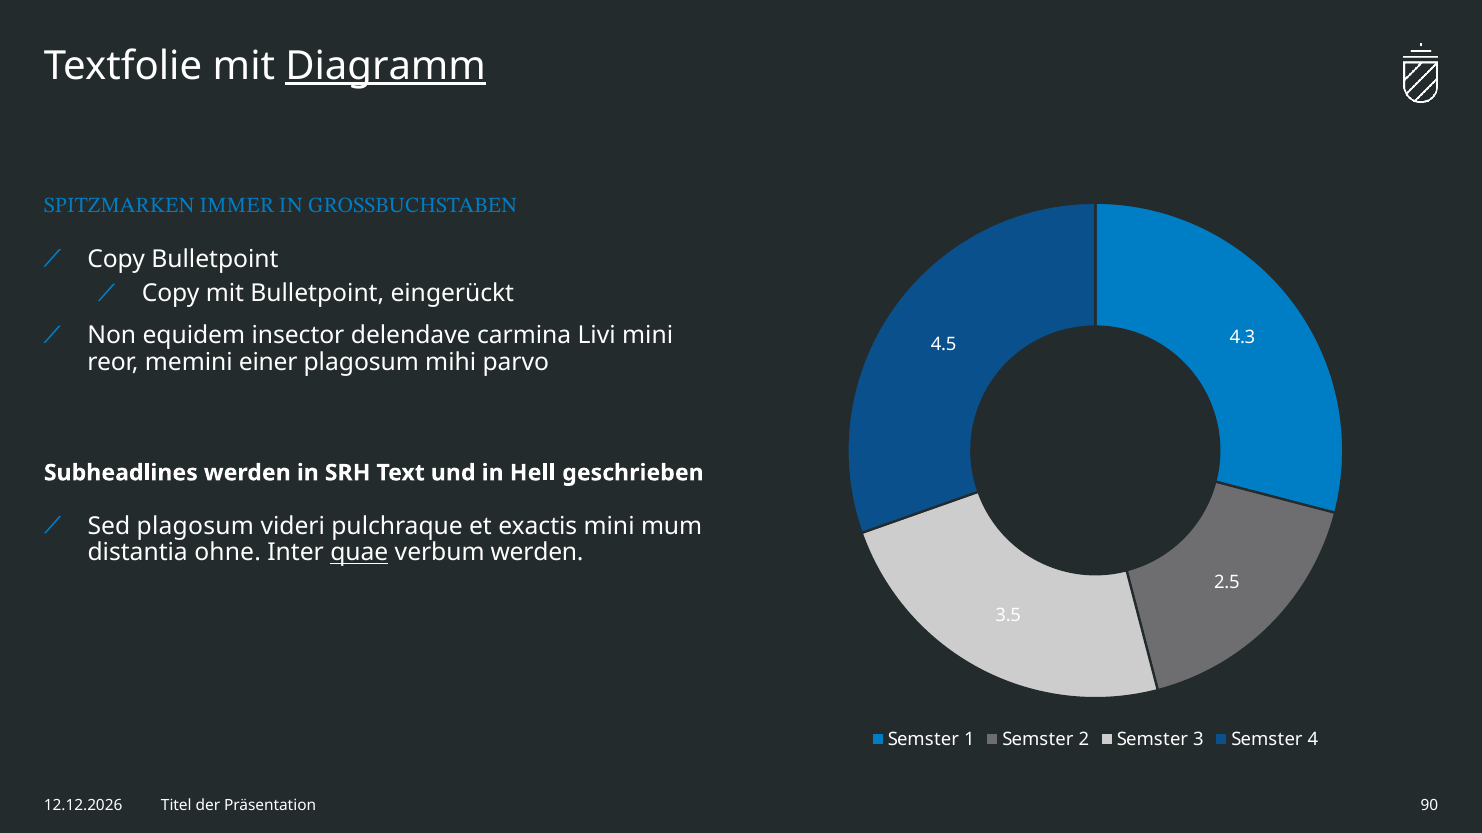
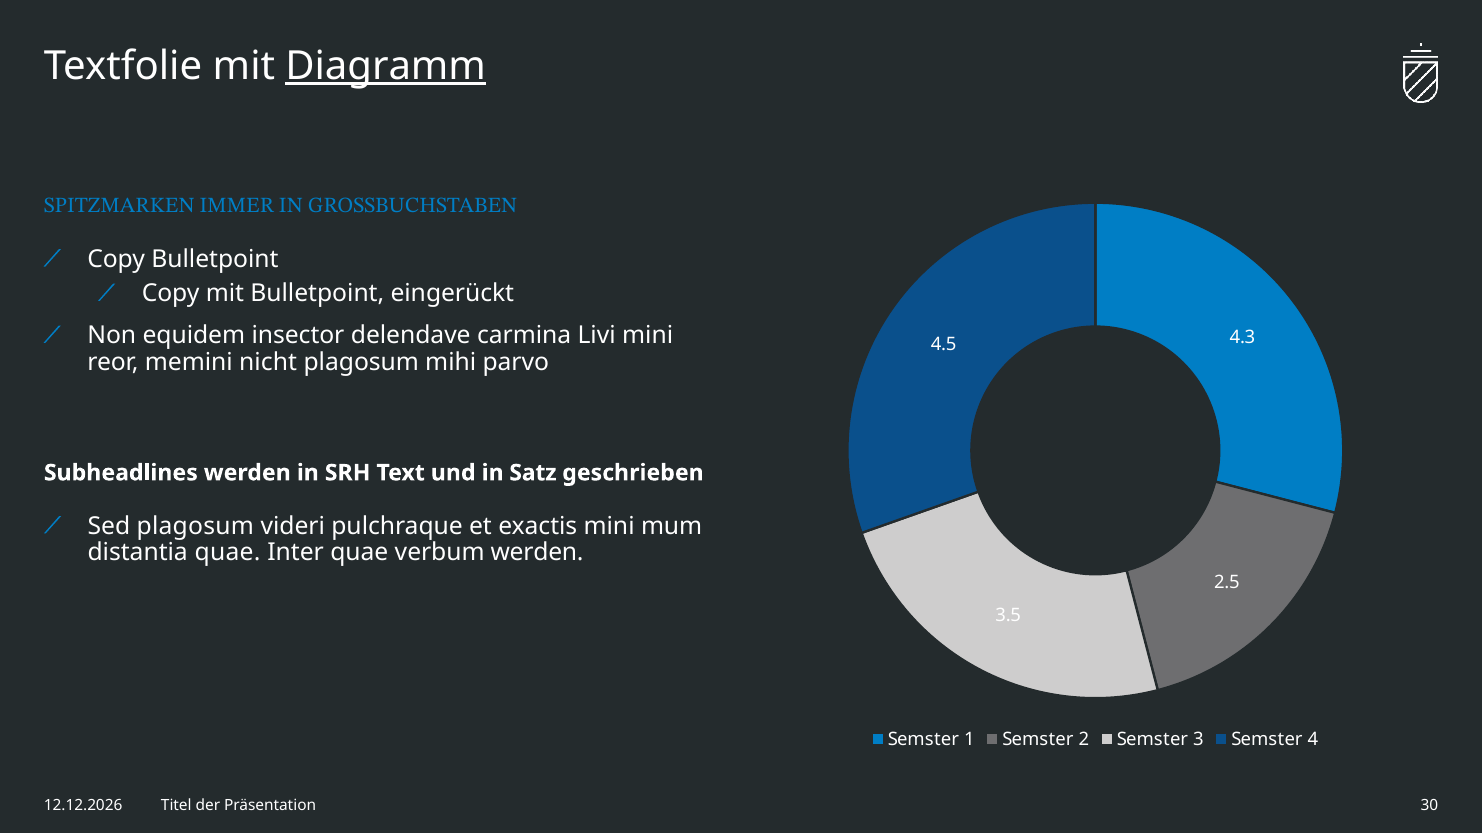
einer: einer -> nicht
Hell: Hell -> Satz
distantia ohne: ohne -> quae
quae at (359, 553) underline: present -> none
90: 90 -> 30
